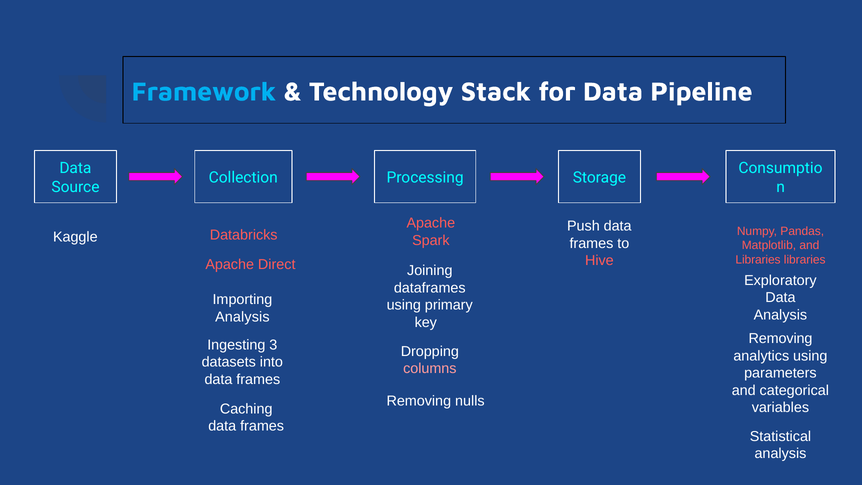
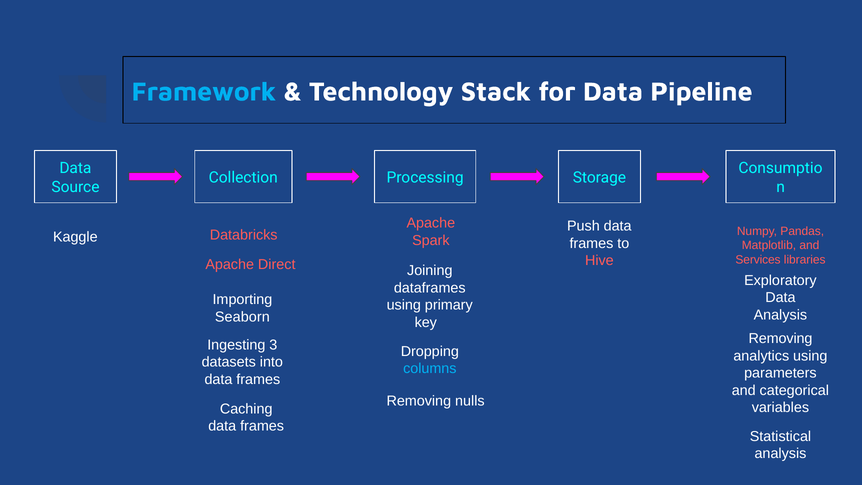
Libraries at (758, 260): Libraries -> Services
Analysis at (242, 317): Analysis -> Seaborn
columns colour: pink -> light blue
